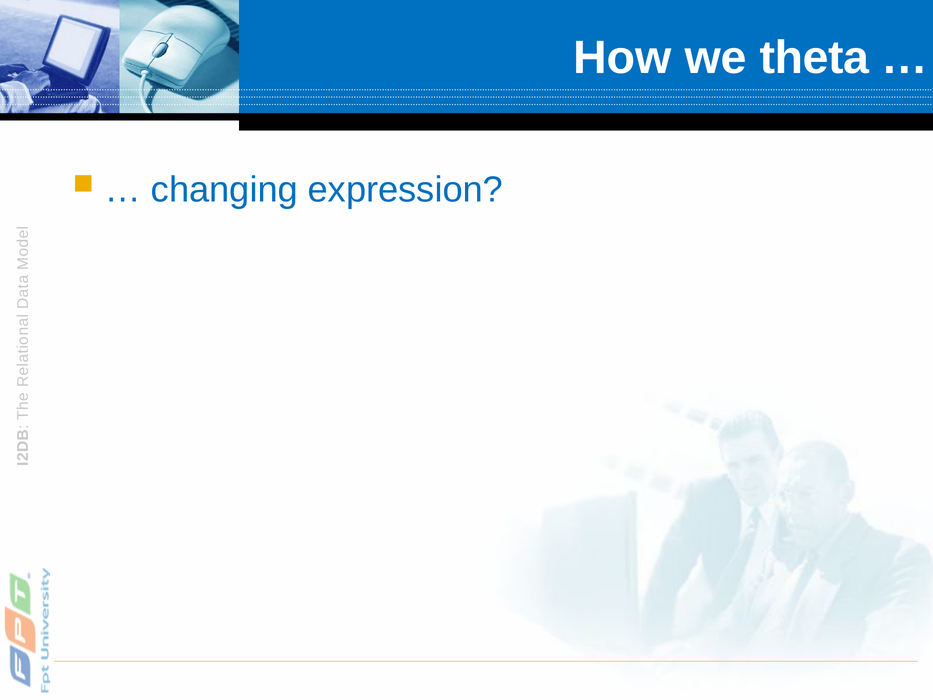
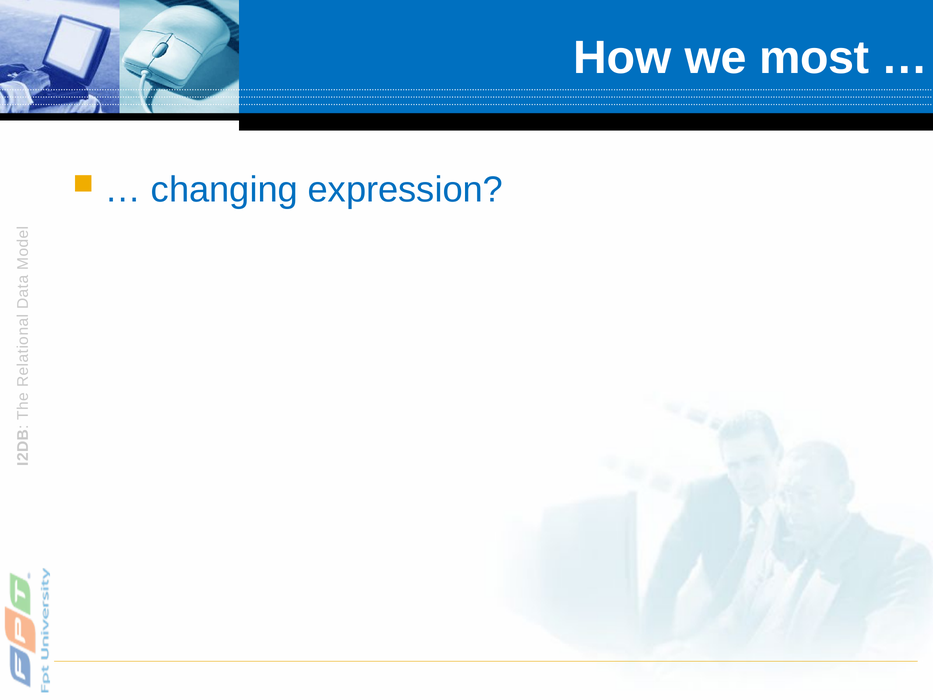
theta: theta -> most
